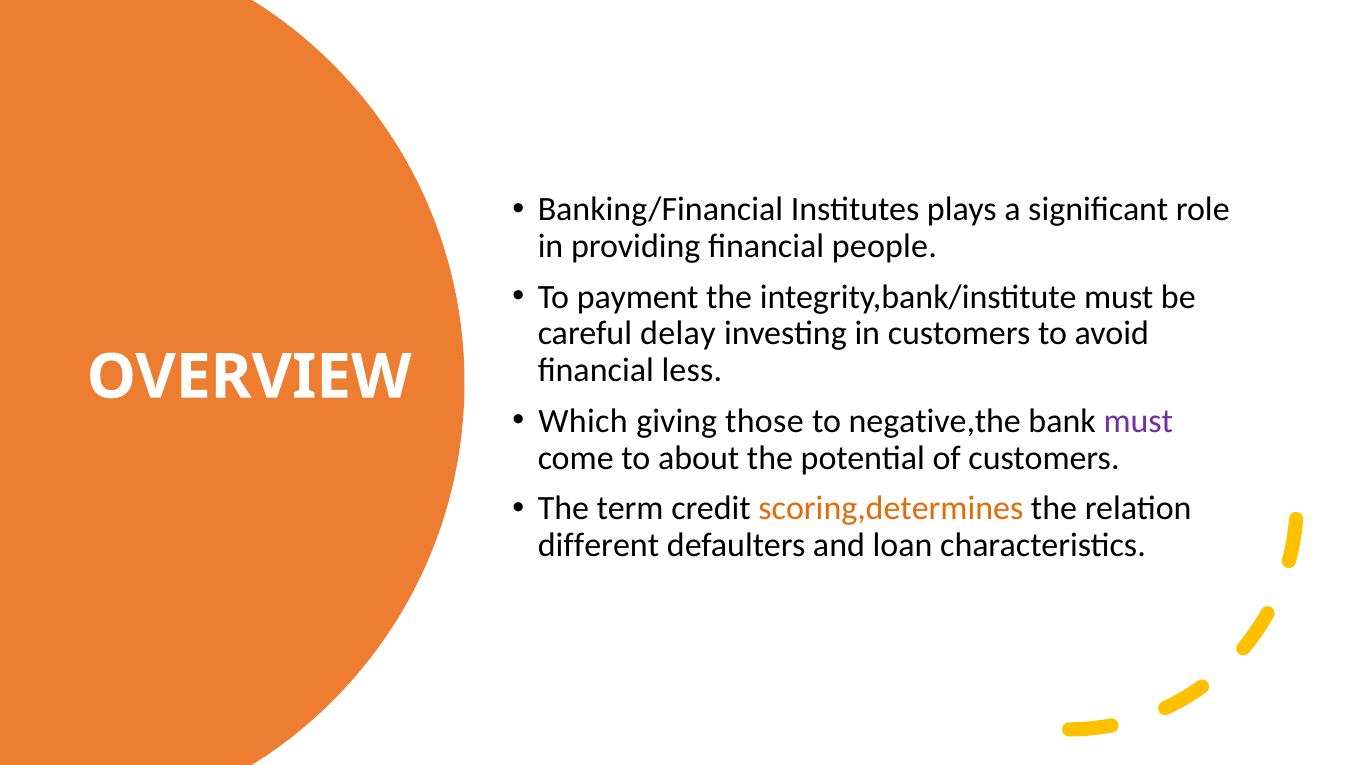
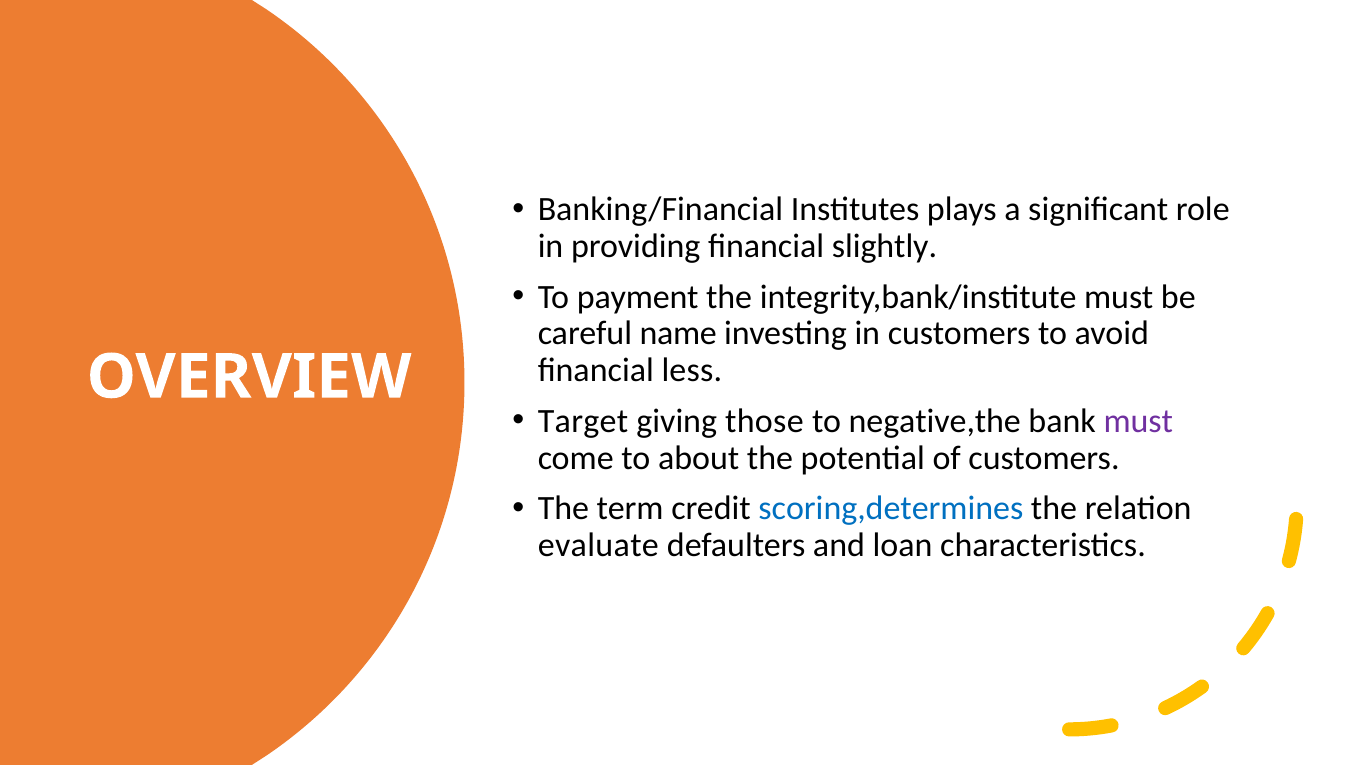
people: people -> slightly
delay: delay -> name
Which: Which -> Target
scoring,determines colour: orange -> blue
different: different -> evaluate
